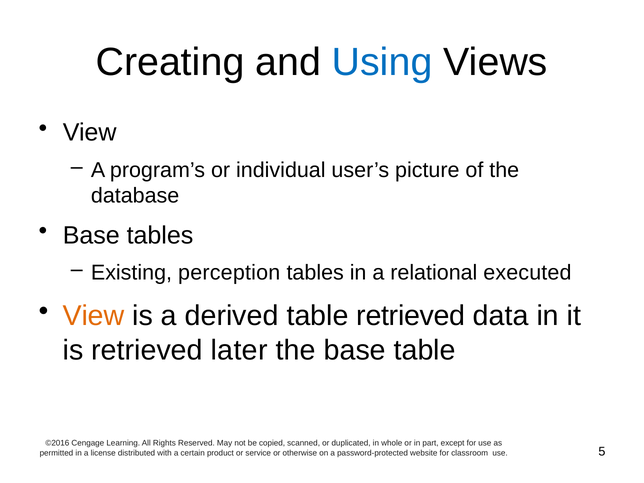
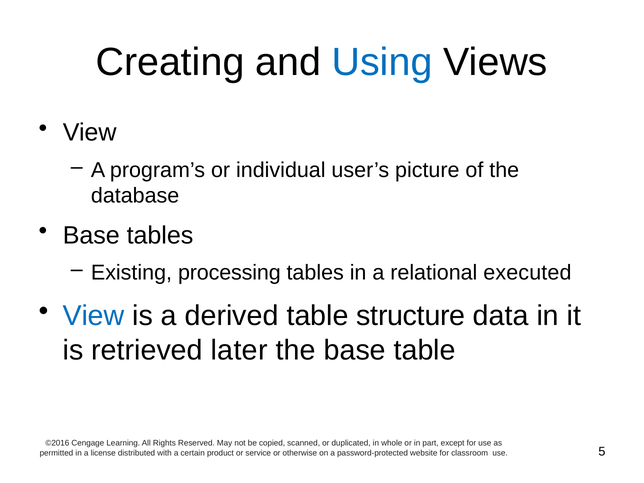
perception: perception -> processing
View at (94, 316) colour: orange -> blue
table retrieved: retrieved -> structure
